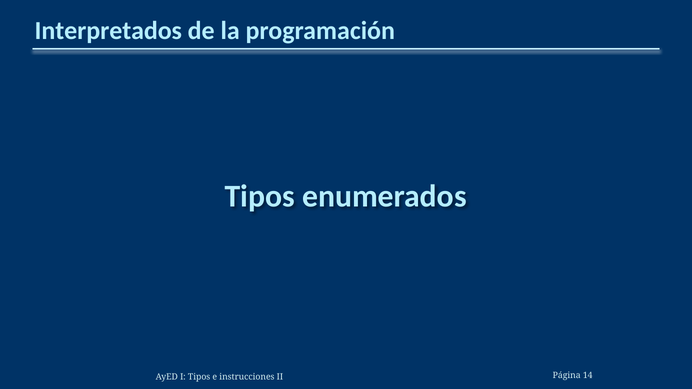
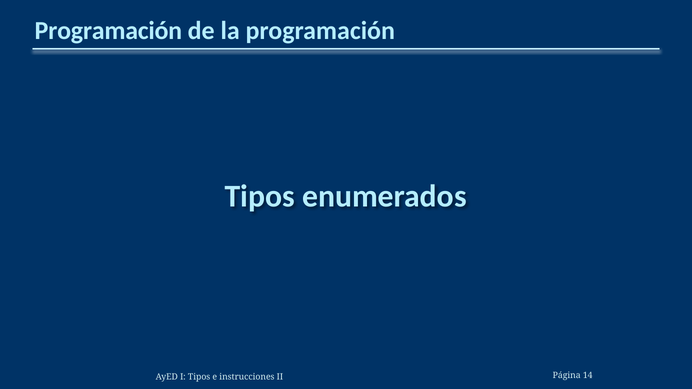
Interpretados at (108, 31): Interpretados -> Programación
